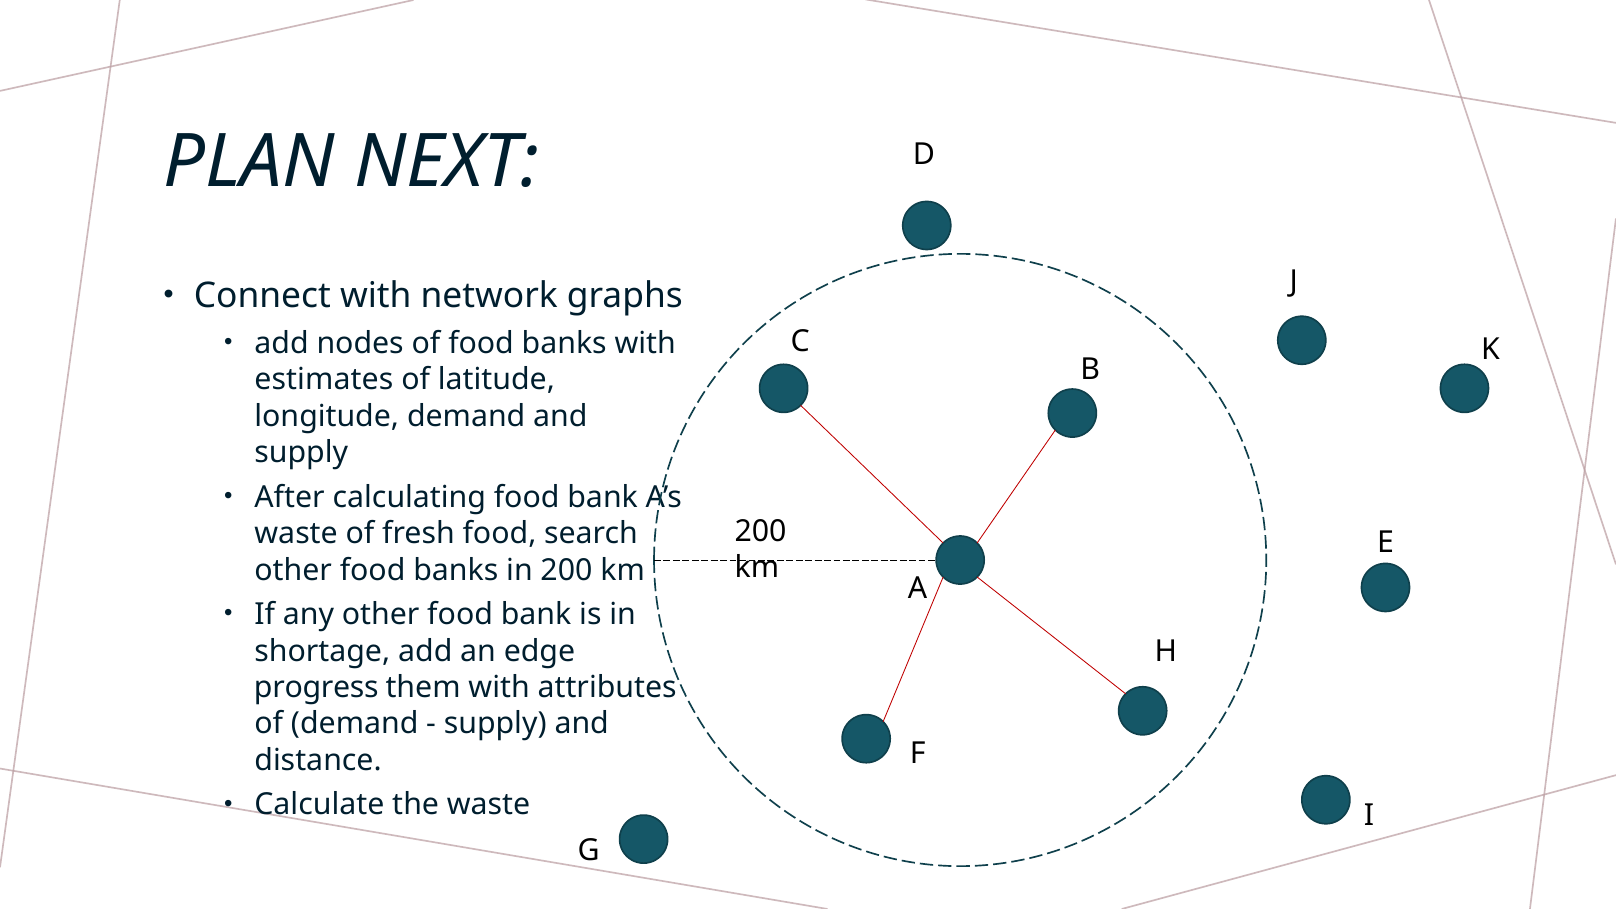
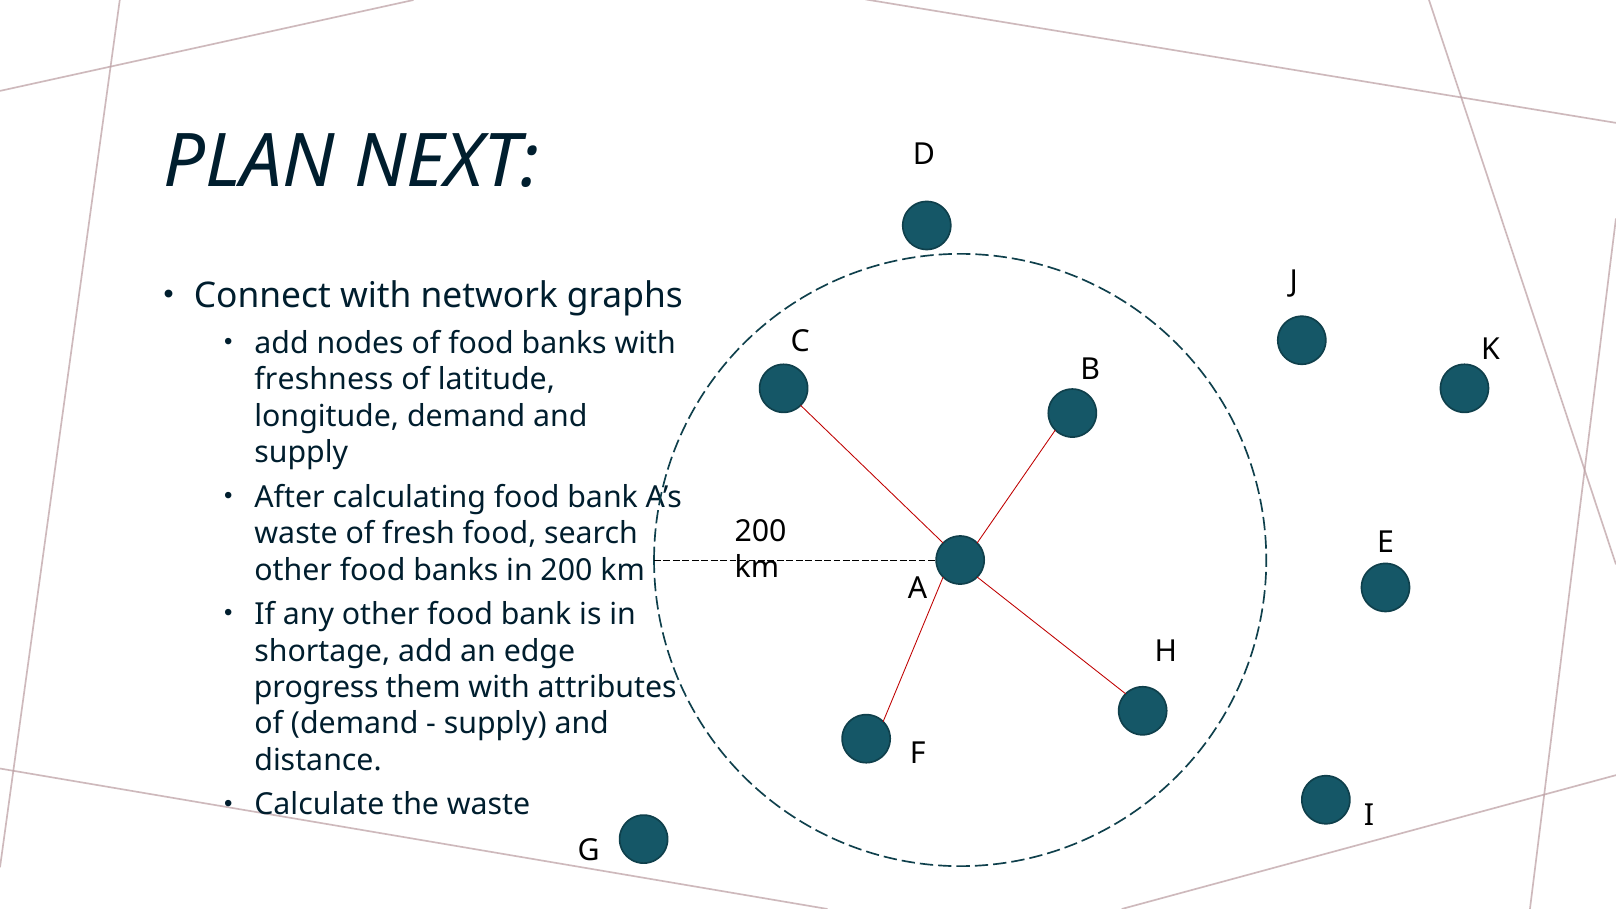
estimates: estimates -> freshness
